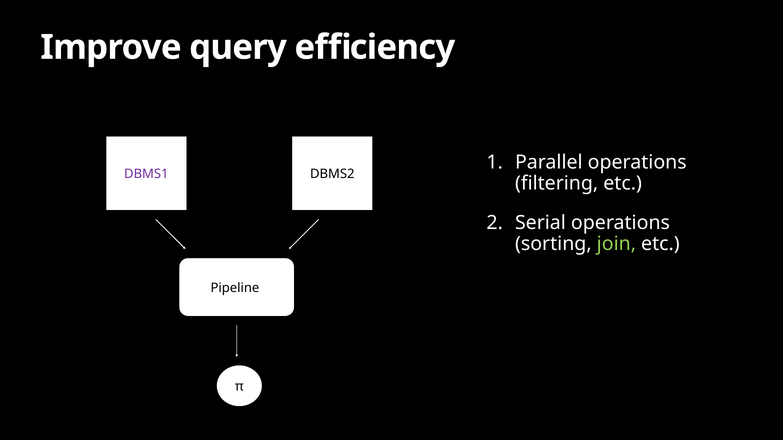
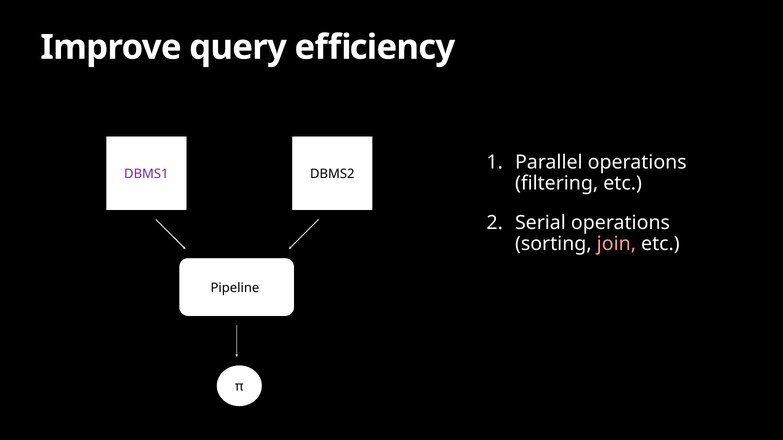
join colour: light green -> pink
